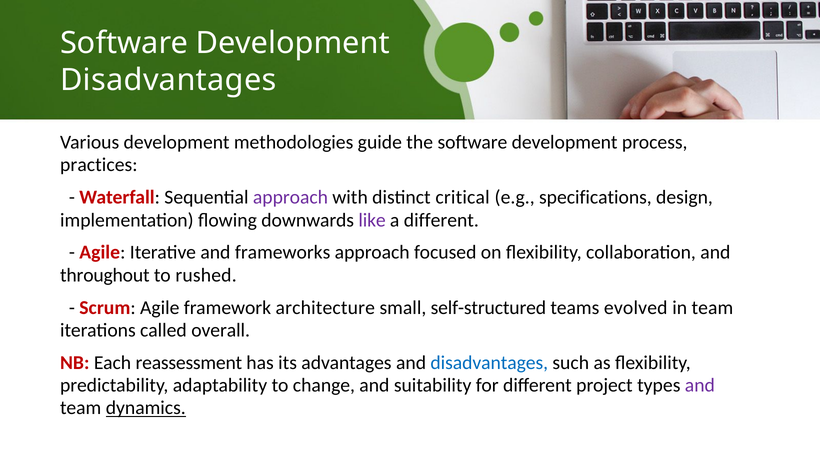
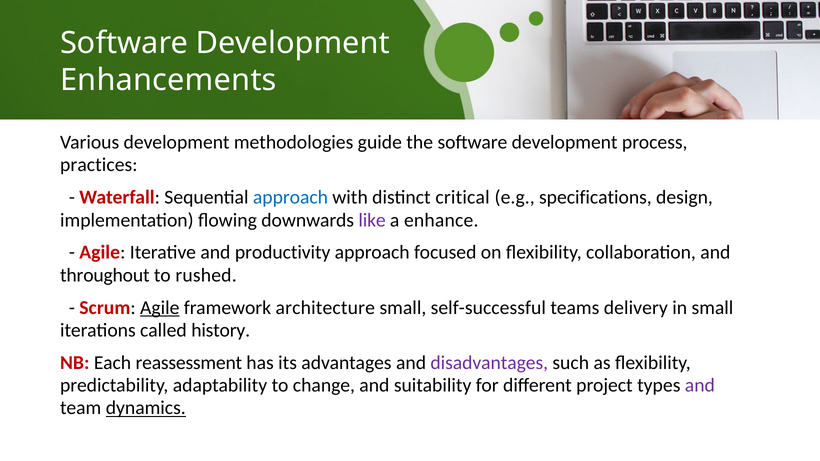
Disadvantages at (168, 80): Disadvantages -> Enhancements
approach at (290, 198) colour: purple -> blue
a different: different -> enhance
frameworks: frameworks -> productivity
Agile at (160, 308) underline: none -> present
self-structured: self-structured -> self-successful
evolved: evolved -> delivery
in team: team -> small
overall: overall -> history
disadvantages at (489, 363) colour: blue -> purple
